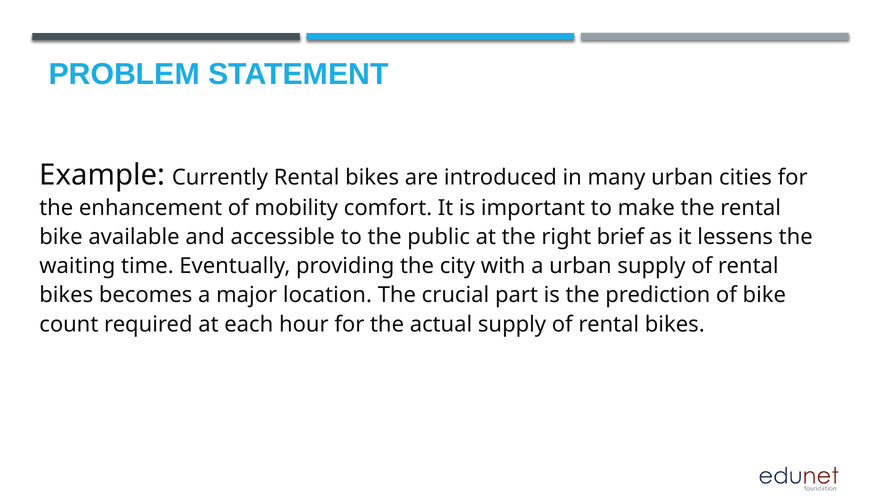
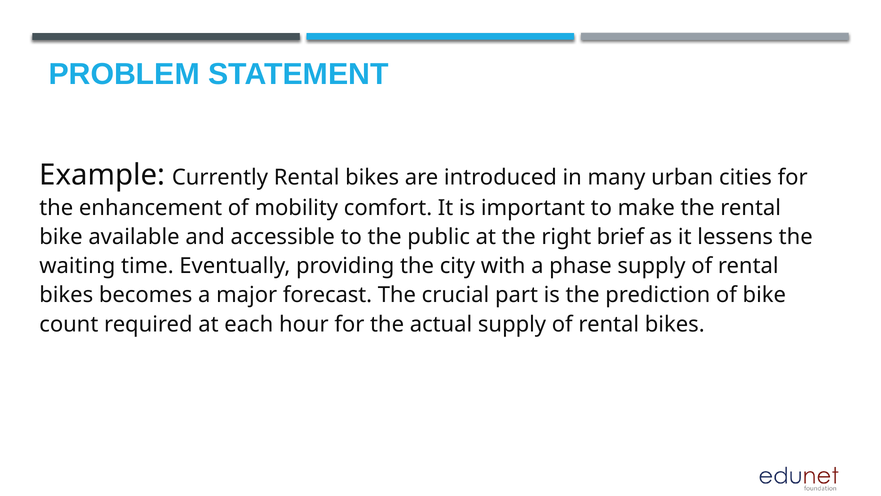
a urban: urban -> phase
location: location -> forecast
